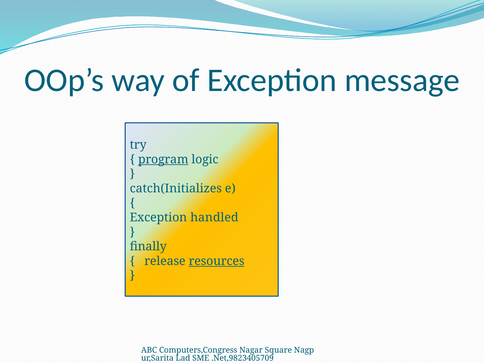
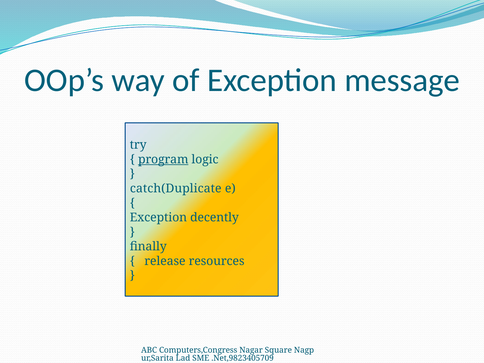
catch(Initializes: catch(Initializes -> catch(Duplicate
handled: handled -> decently
resources underline: present -> none
